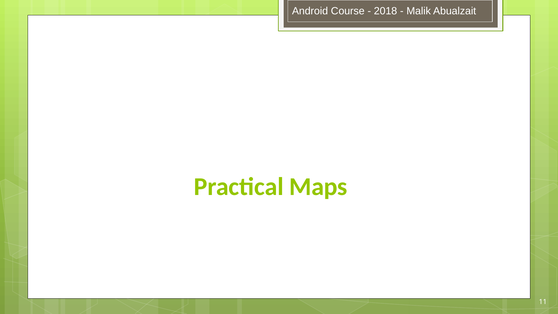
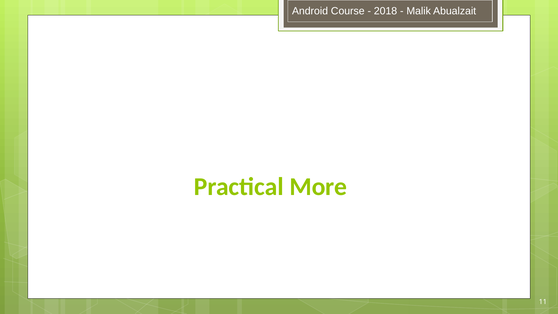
Maps: Maps -> More
